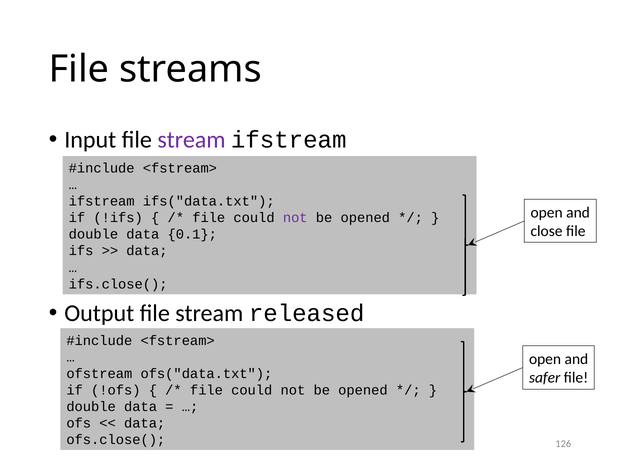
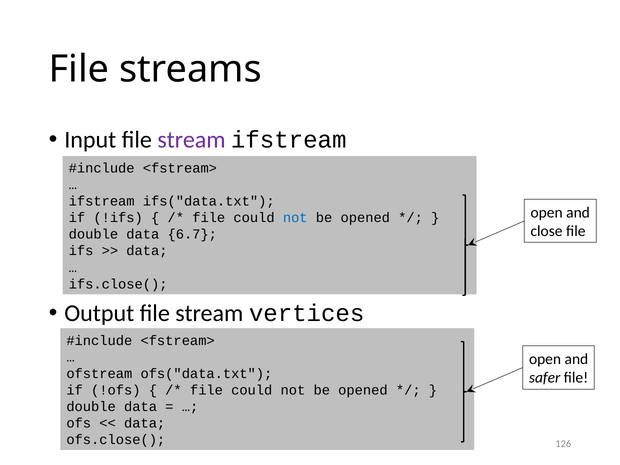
not at (295, 218) colour: purple -> blue
0.1: 0.1 -> 6.7
released: released -> vertices
